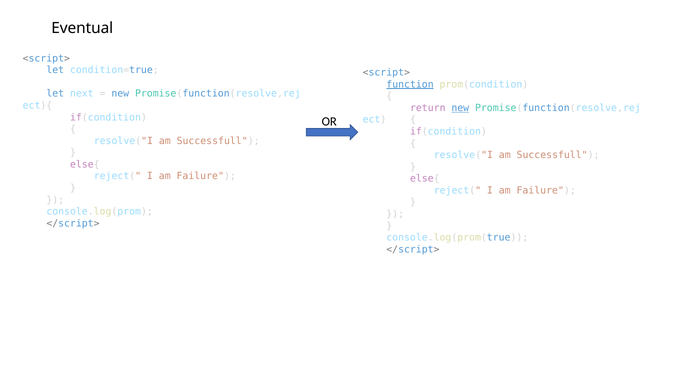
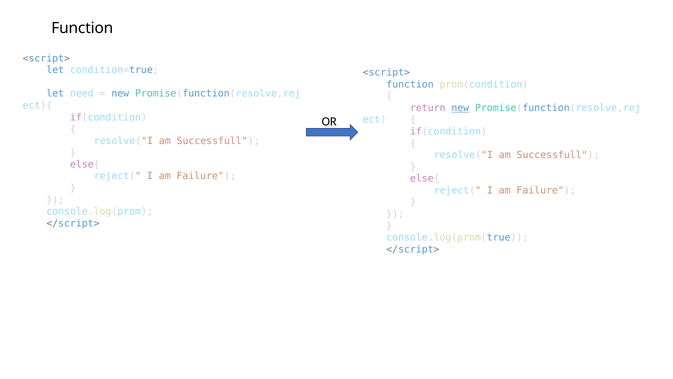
Eventual at (82, 28): Eventual -> Function
function at (410, 84) underline: present -> none
next: next -> need
